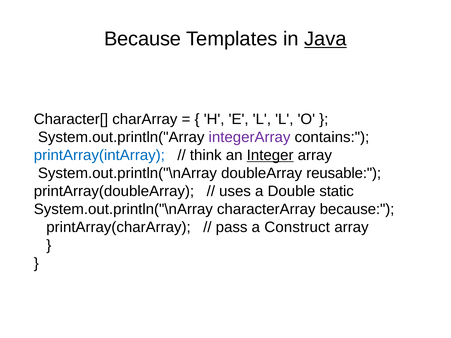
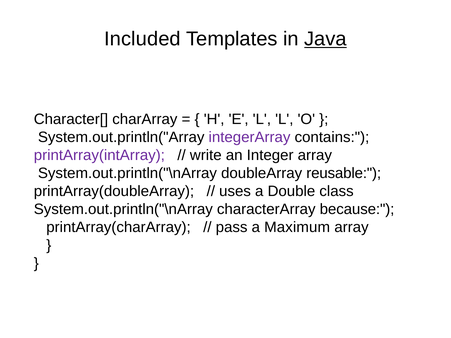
Because at (143, 39): Because -> Included
printArray(intArray colour: blue -> purple
think: think -> write
Integer underline: present -> none
static: static -> class
Construct: Construct -> Maximum
